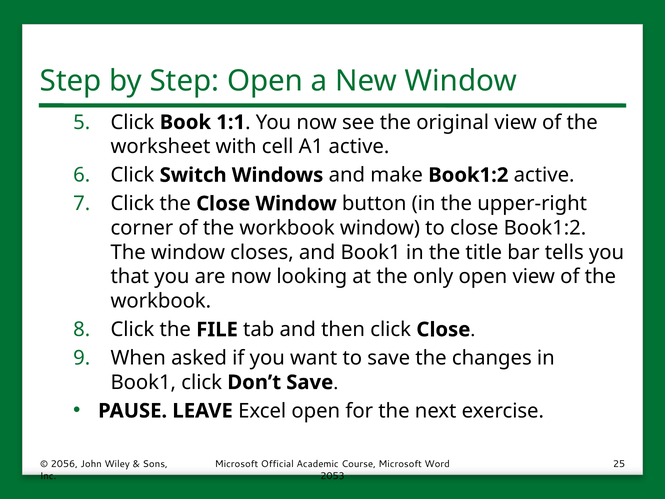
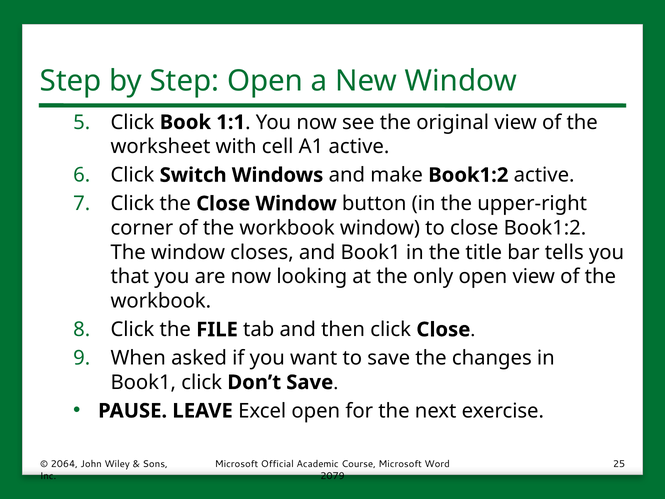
2056: 2056 -> 2064
2053: 2053 -> 2079
